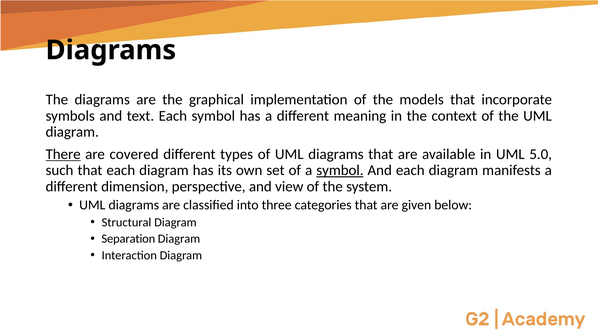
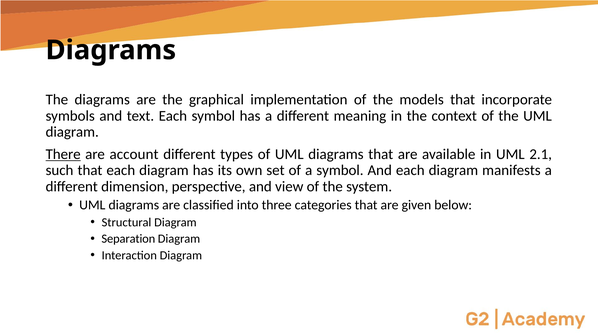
covered: covered -> account
5.0: 5.0 -> 2.1
symbol at (340, 171) underline: present -> none
